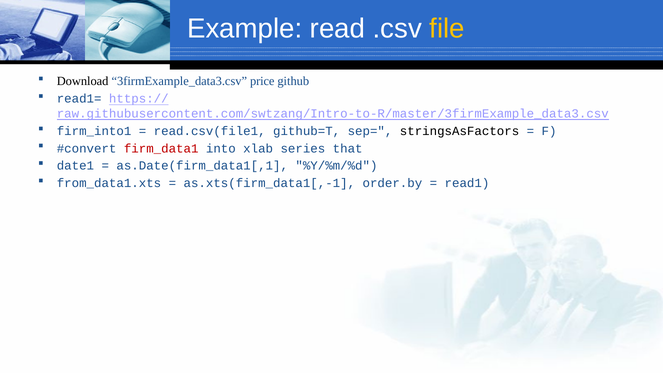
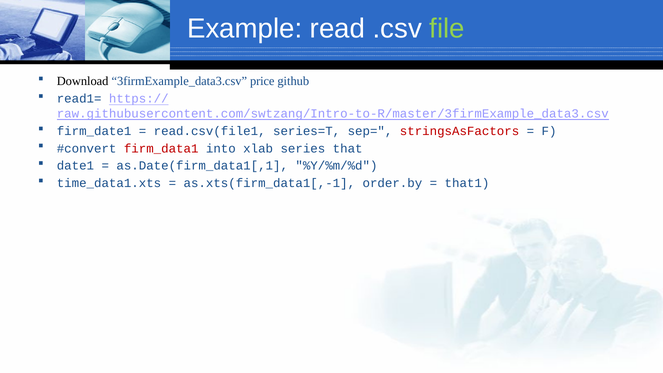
file colour: yellow -> light green
firm_into1: firm_into1 -> firm_date1
github=T: github=T -> series=T
stringsAsFactors colour: black -> red
from_data1.xts: from_data1.xts -> time_data1.xts
read1: read1 -> that1
